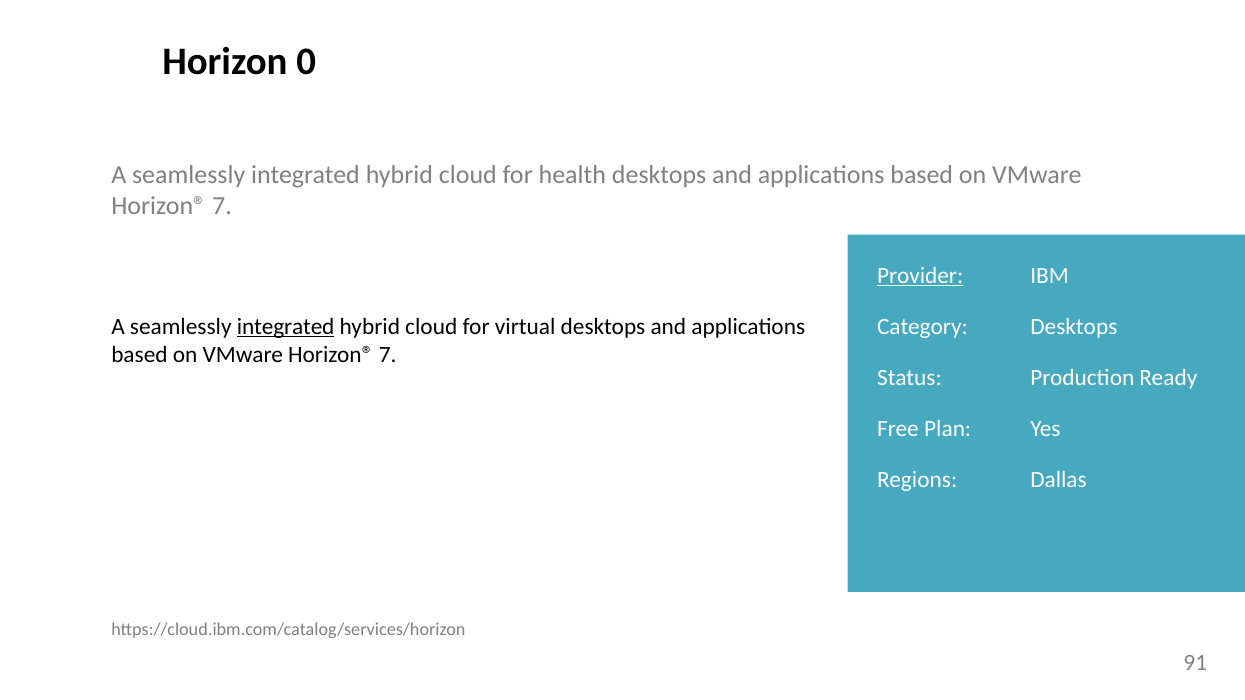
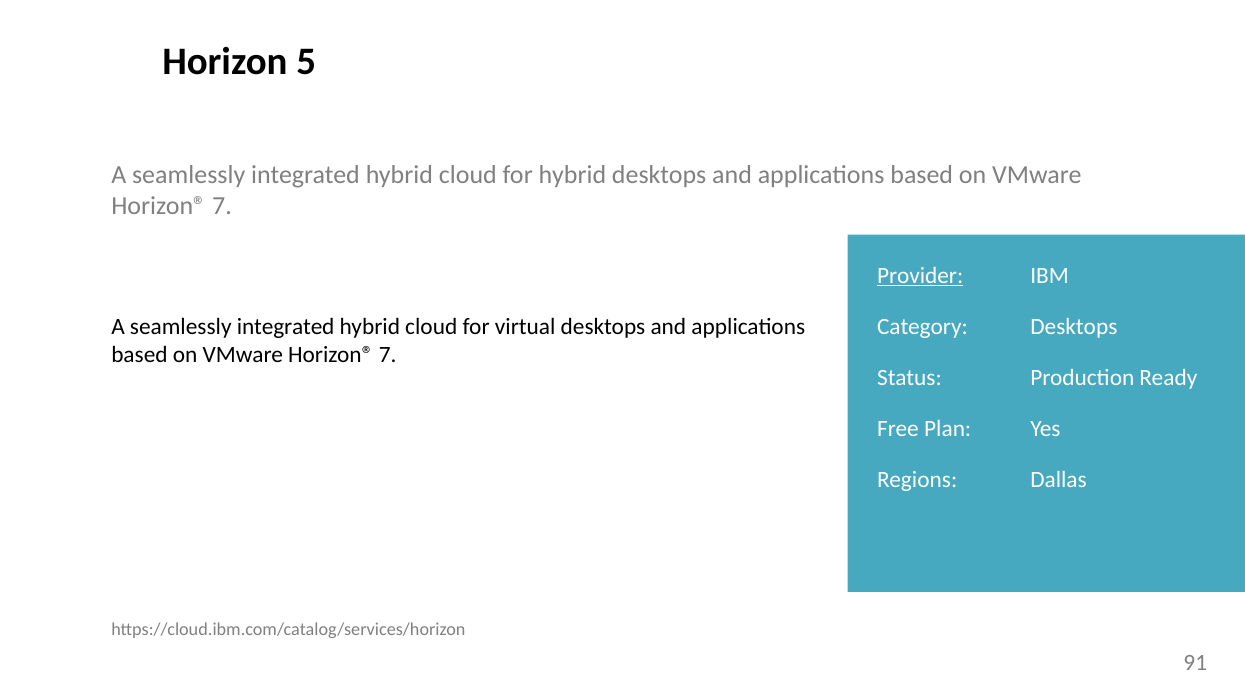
0: 0 -> 5
for health: health -> hybrid
integrated at (286, 327) underline: present -> none
